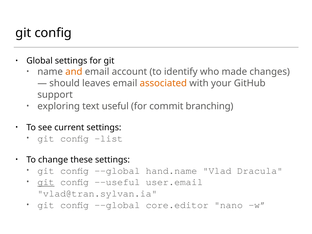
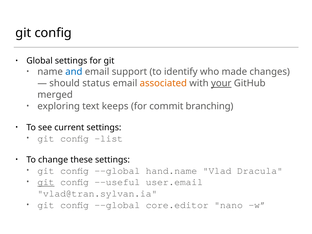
and colour: orange -> blue
account: account -> support
leaves: leaves -> status
your underline: none -> present
support: support -> merged
useful: useful -> keeps
